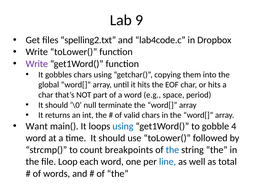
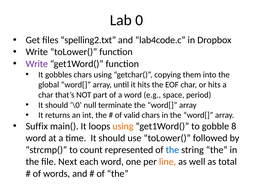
9: 9 -> 0
Want: Want -> Suffix
using at (123, 126) colour: blue -> orange
4: 4 -> 8
breakpoints: breakpoints -> represented
Loop: Loop -> Next
line colour: blue -> orange
